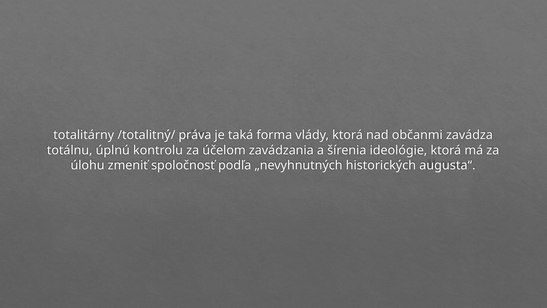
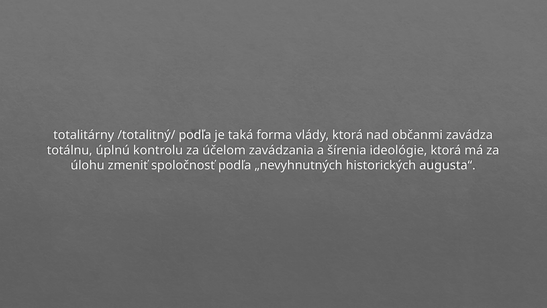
/totalitný/ práva: práva -> podľa
